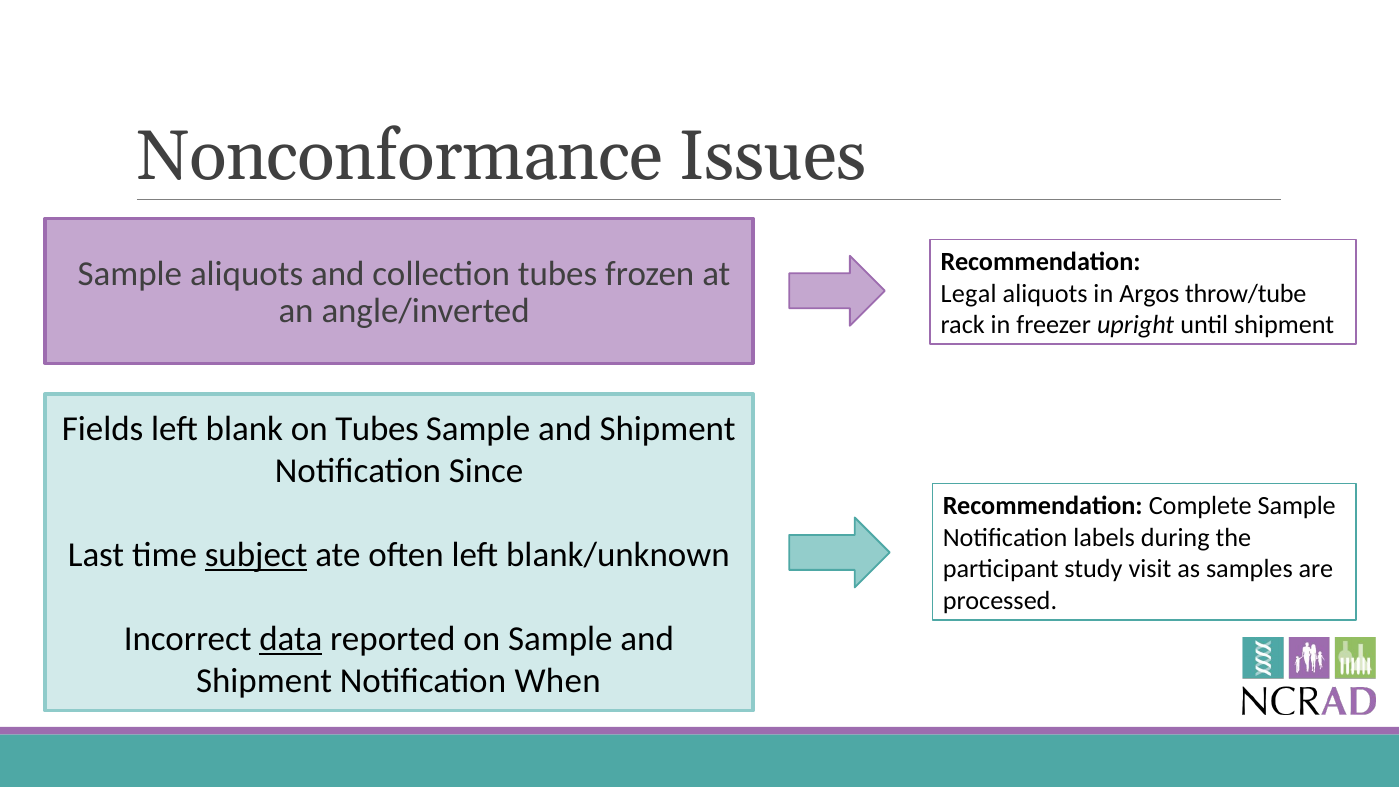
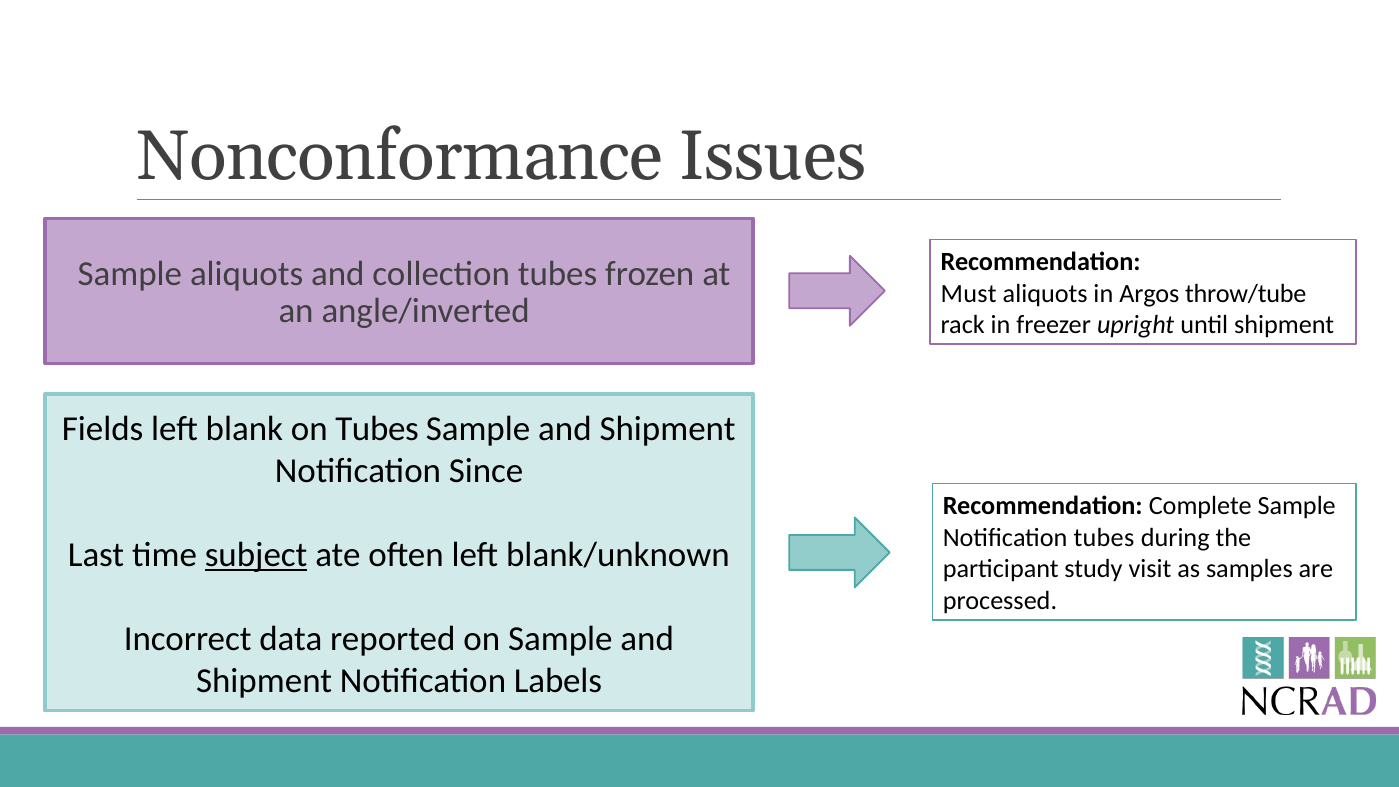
Legal: Legal -> Must
Notification labels: labels -> tubes
data underline: present -> none
When: When -> Labels
